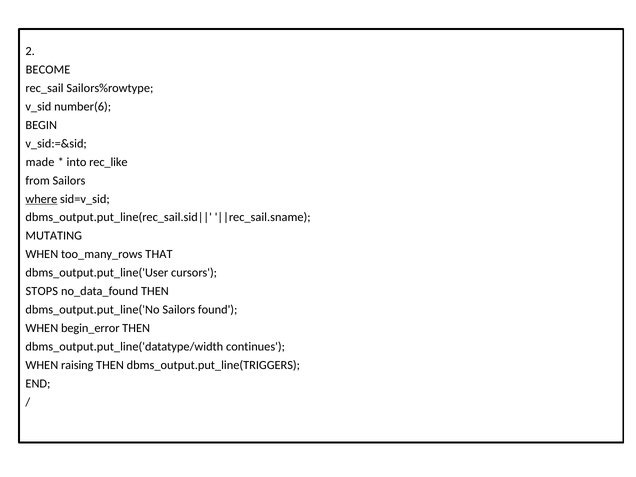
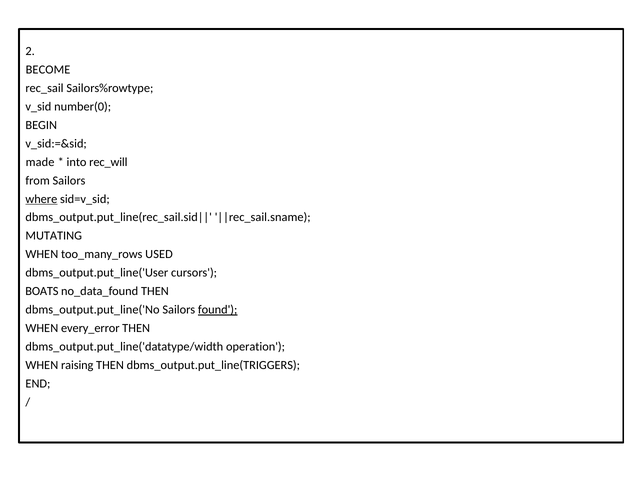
number(6: number(6 -> number(0
rec_like: rec_like -> rec_will
THAT: THAT -> USED
STOPS: STOPS -> BOATS
found underline: none -> present
begin_error: begin_error -> every_error
continues: continues -> operation
